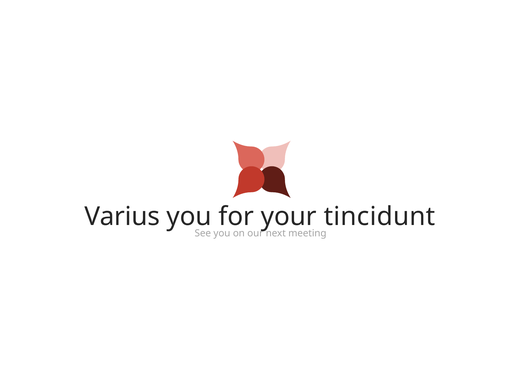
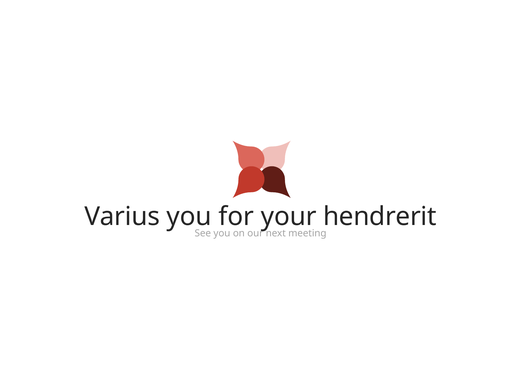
tincidunt: tincidunt -> hendrerit
